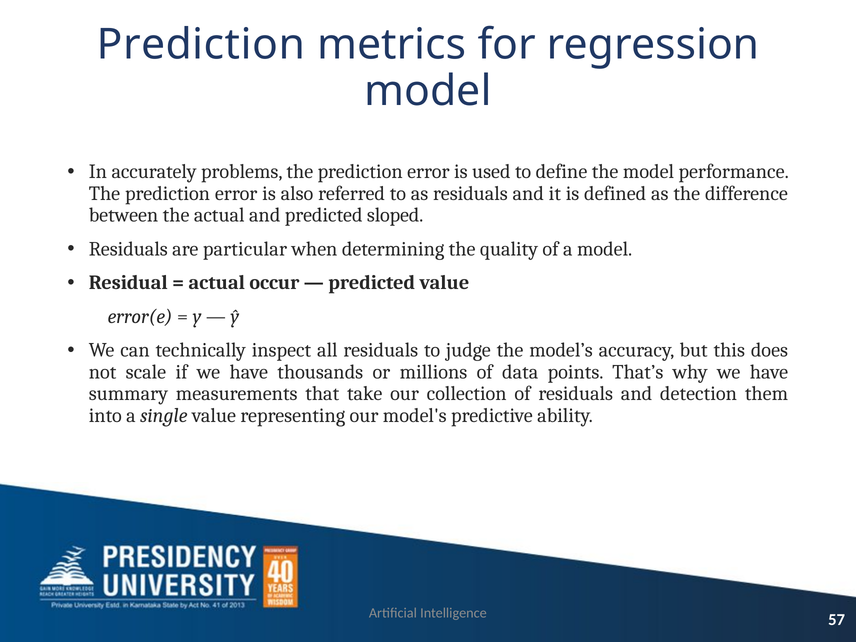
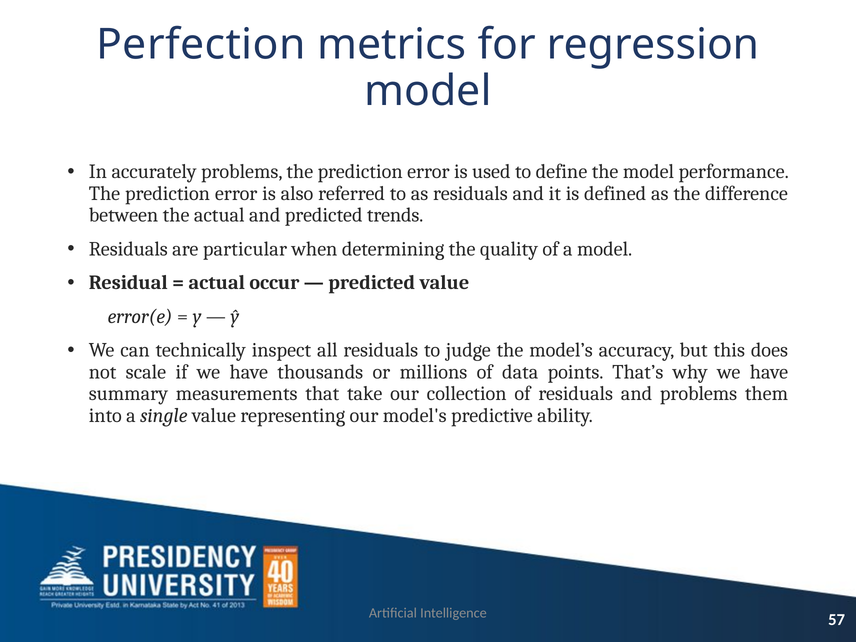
Prediction at (201, 45): Prediction -> Perfection
sloped: sloped -> trends
and detection: detection -> problems
